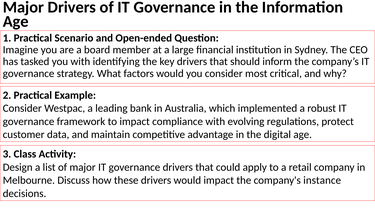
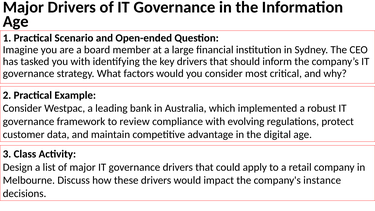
to impact: impact -> review
